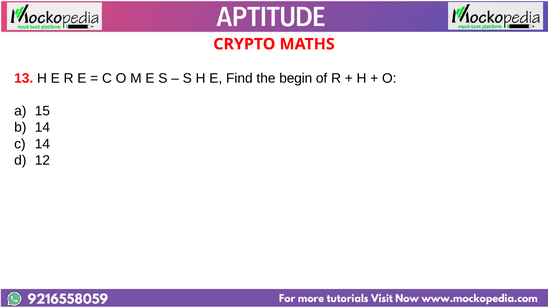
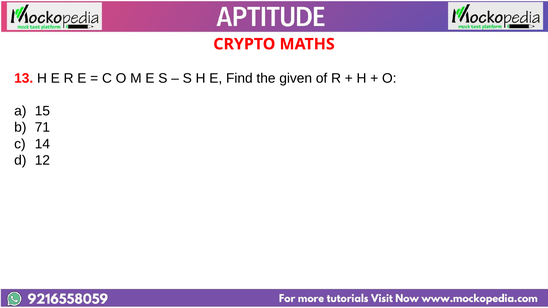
begin: begin -> given
14 at (42, 128): 14 -> 71
